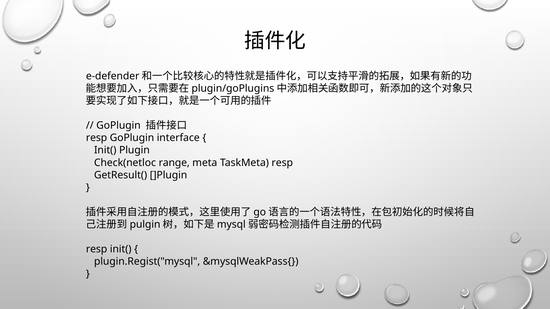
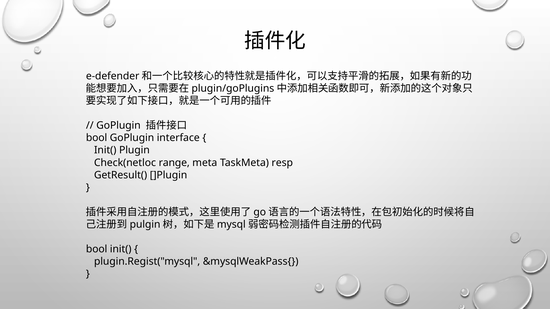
resp at (97, 138): resp -> bool
resp at (97, 249): resp -> bool
